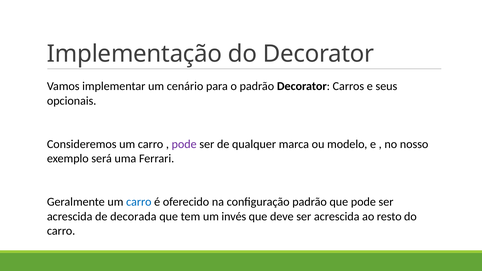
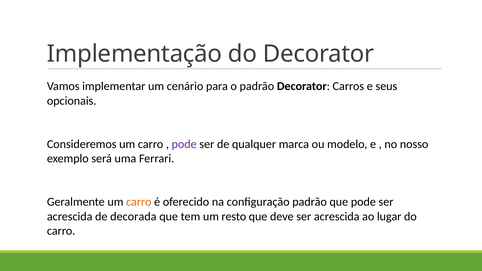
carro at (139, 202) colour: blue -> orange
invés: invés -> resto
resto: resto -> lugar
